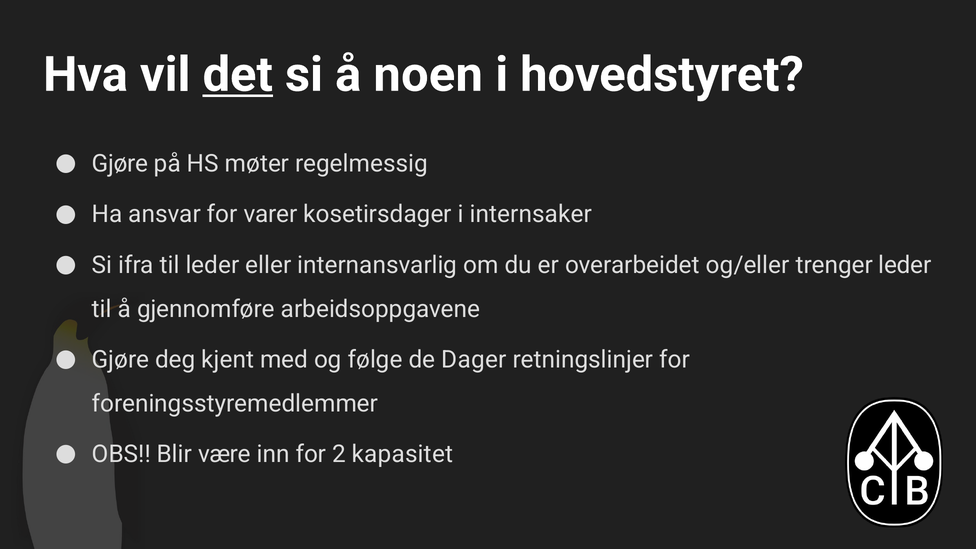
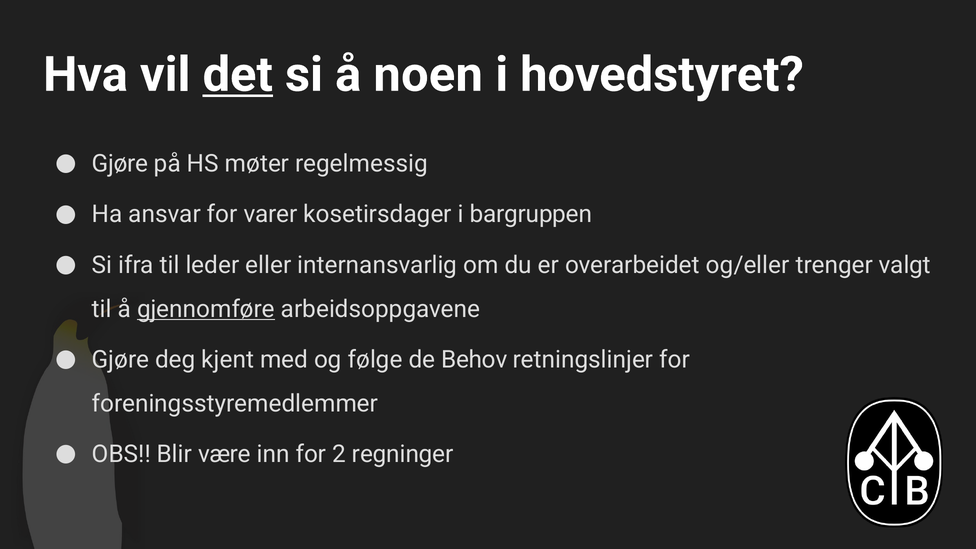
internsaker: internsaker -> bargruppen
trenger leder: leder -> valgt
gjennomføre underline: none -> present
Dager: Dager -> Behov
kapasitet: kapasitet -> regninger
